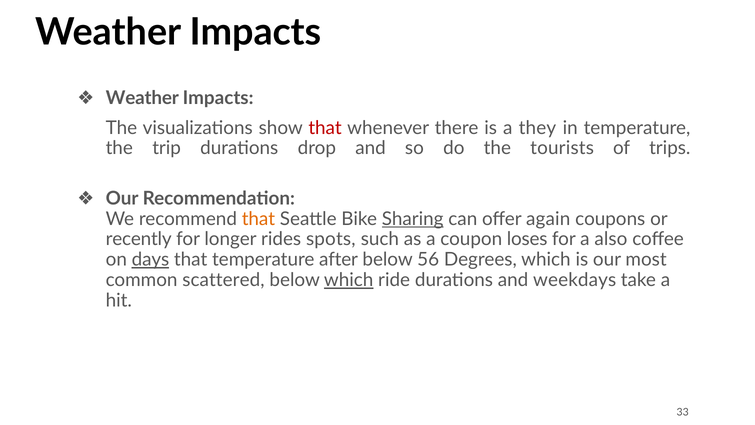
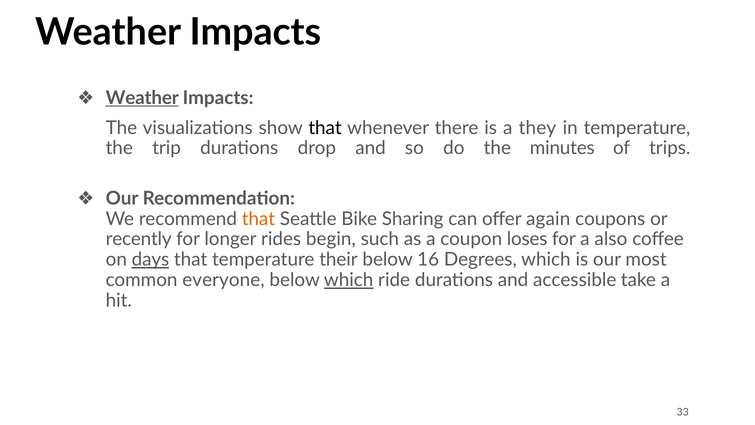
Weather at (142, 98) underline: none -> present
that at (325, 128) colour: red -> black
tourists: tourists -> minutes
Sharing underline: present -> none
spots: spots -> begin
after: after -> their
56: 56 -> 16
scattered: scattered -> everyone
weekdays: weekdays -> accessible
